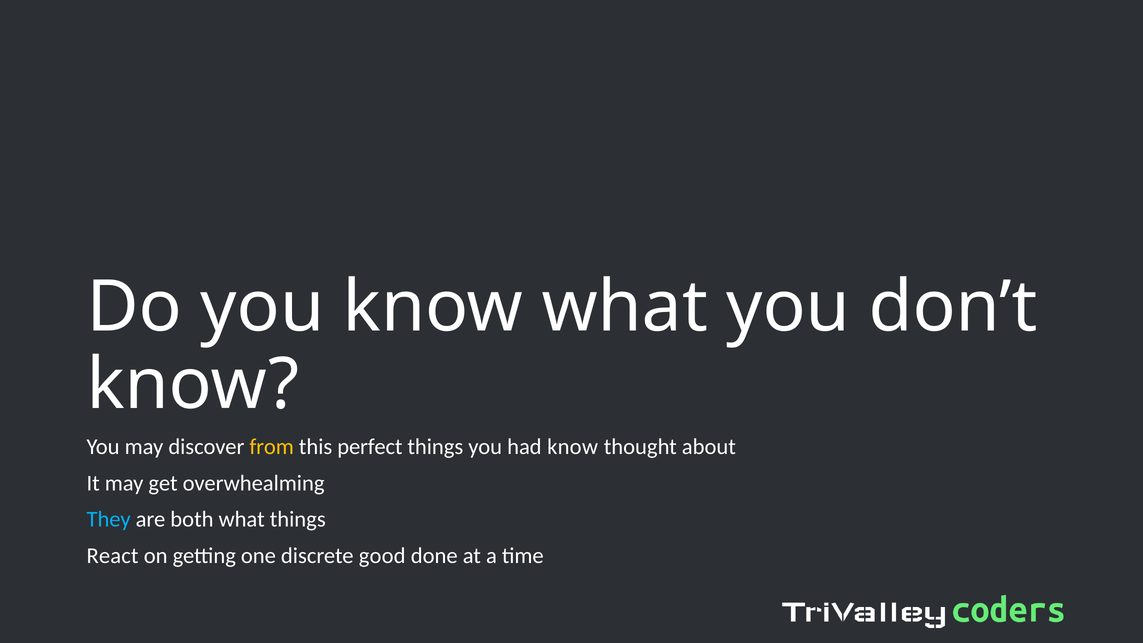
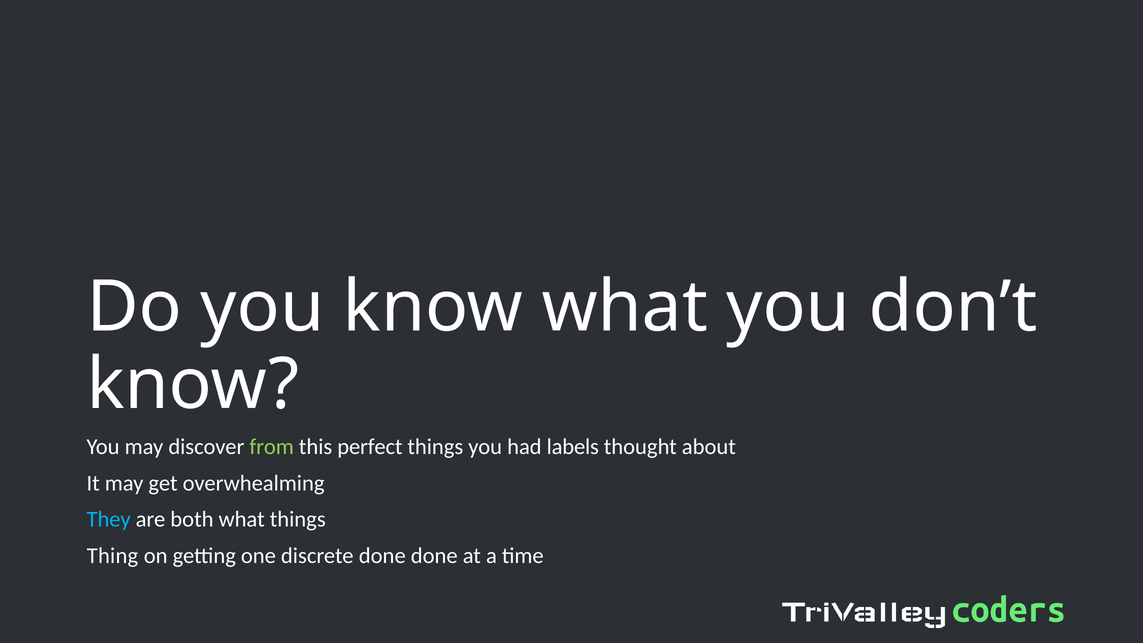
from colour: yellow -> light green
had know: know -> labels
React: React -> Thing
discrete good: good -> done
